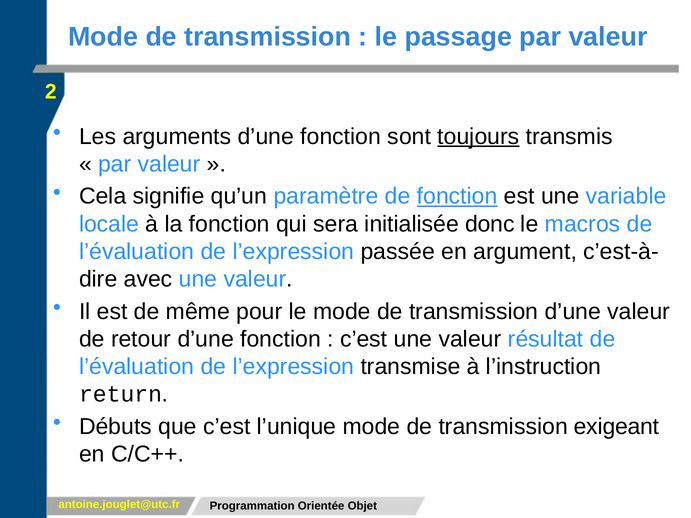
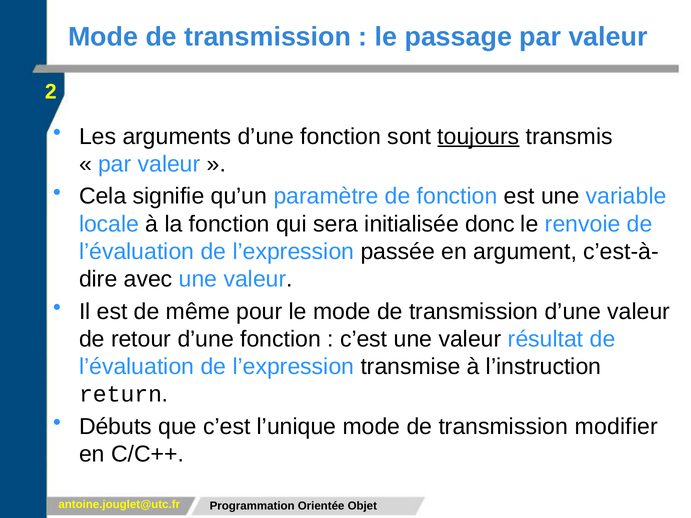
fonction at (457, 196) underline: present -> none
macros: macros -> renvoie
exigeant: exigeant -> modifier
